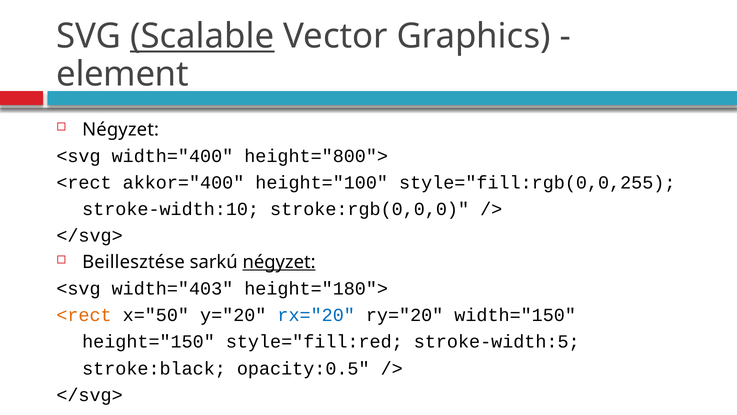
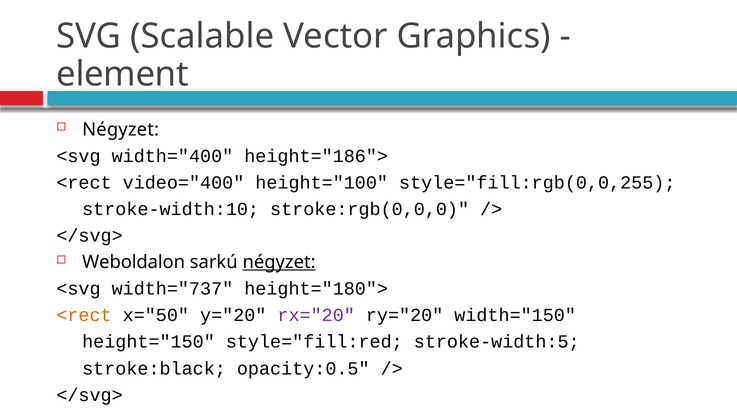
Scalable underline: present -> none
height="800">: height="800"> -> height="186">
akkor="400: akkor="400 -> video="400
Beillesztése: Beillesztése -> Weboldalon
width="403: width="403 -> width="737
rx="20 colour: blue -> purple
